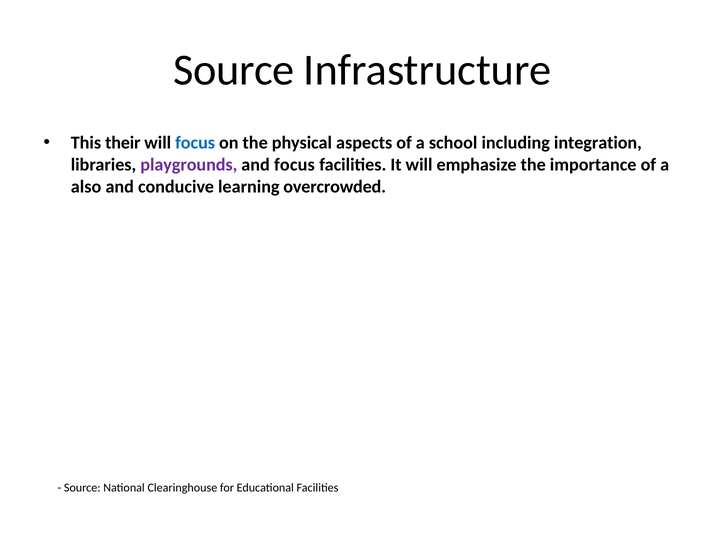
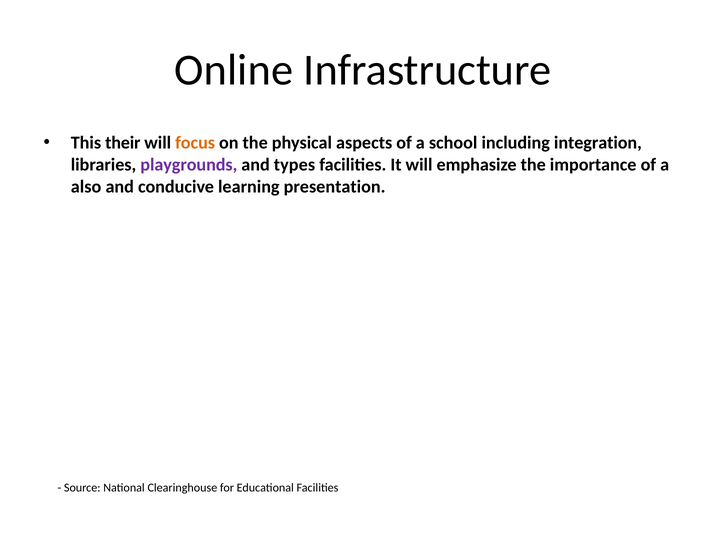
Source at (234, 70): Source -> Online
focus at (195, 143) colour: blue -> orange
and focus: focus -> types
overcrowded: overcrowded -> presentation
